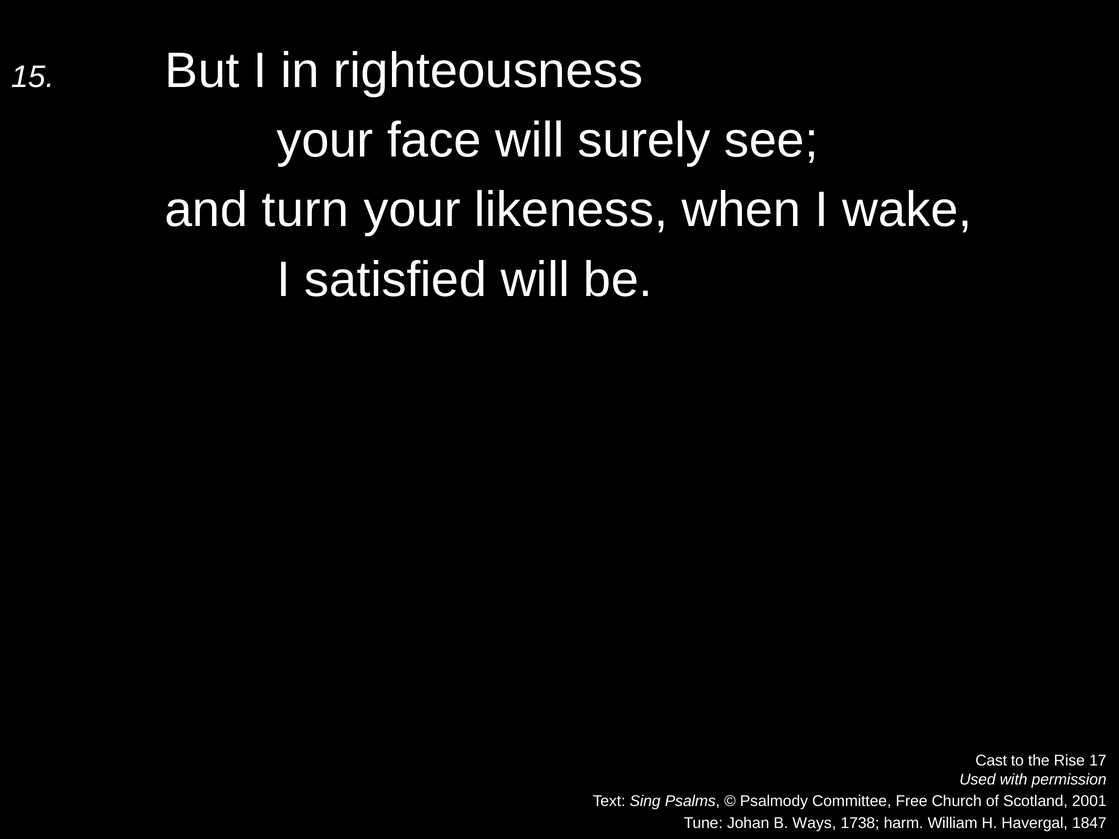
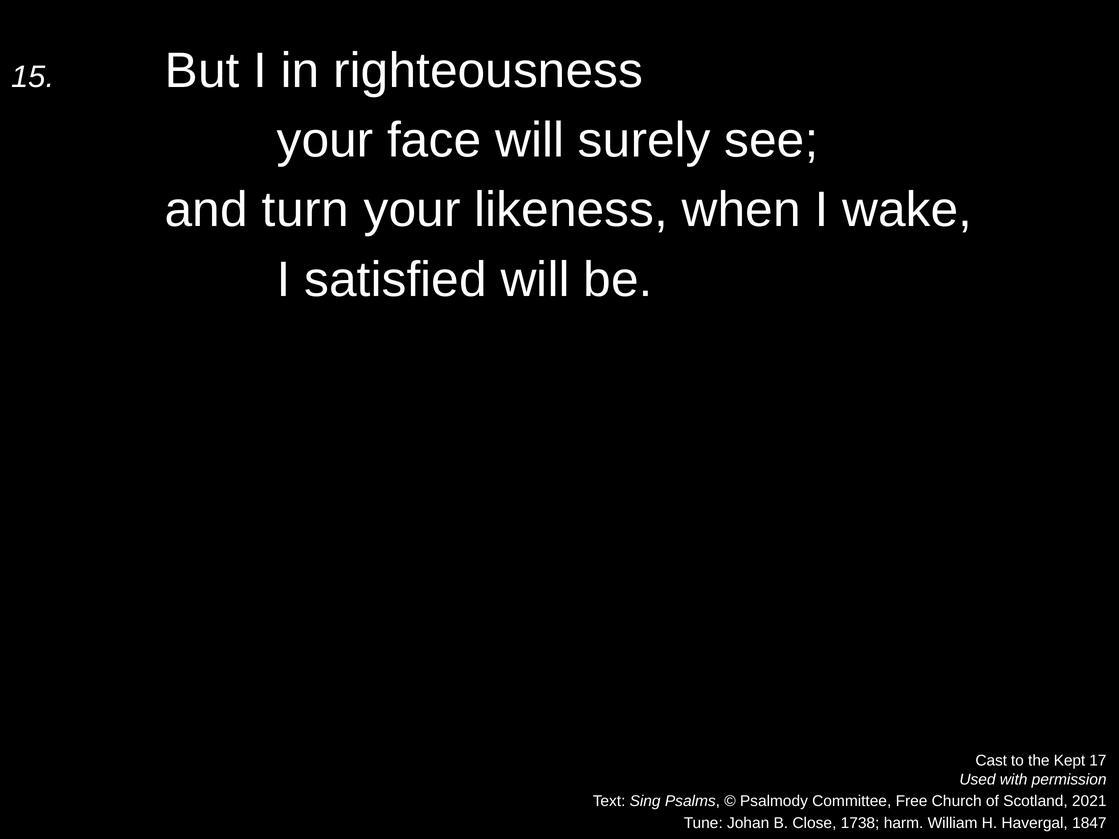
Rise: Rise -> Kept
2001: 2001 -> 2021
Ways: Ways -> Close
